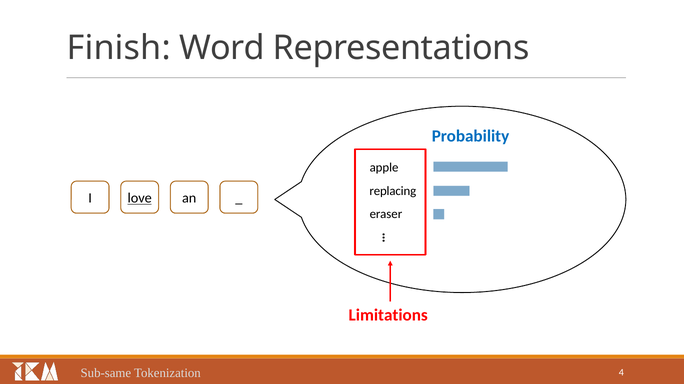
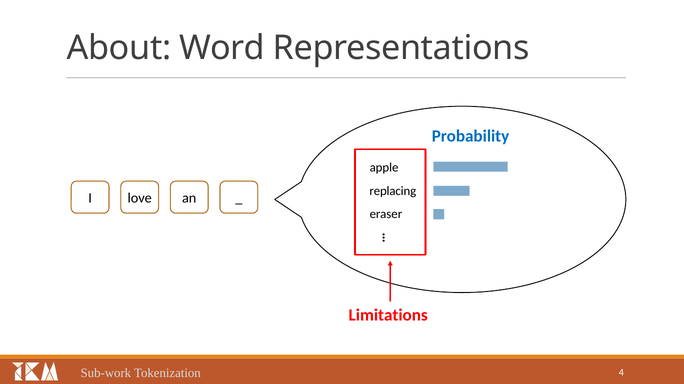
Finish: Finish -> About
love underline: present -> none
Sub-same: Sub-same -> Sub-work
